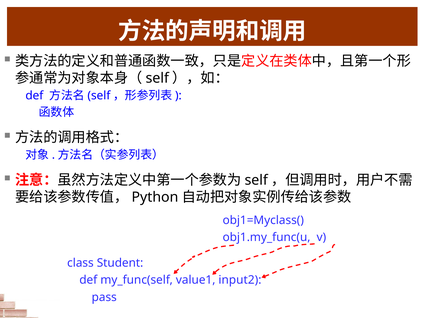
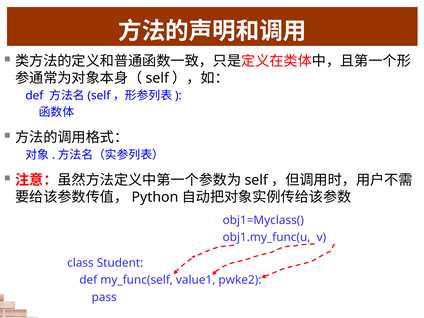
input2: input2 -> pwke2
